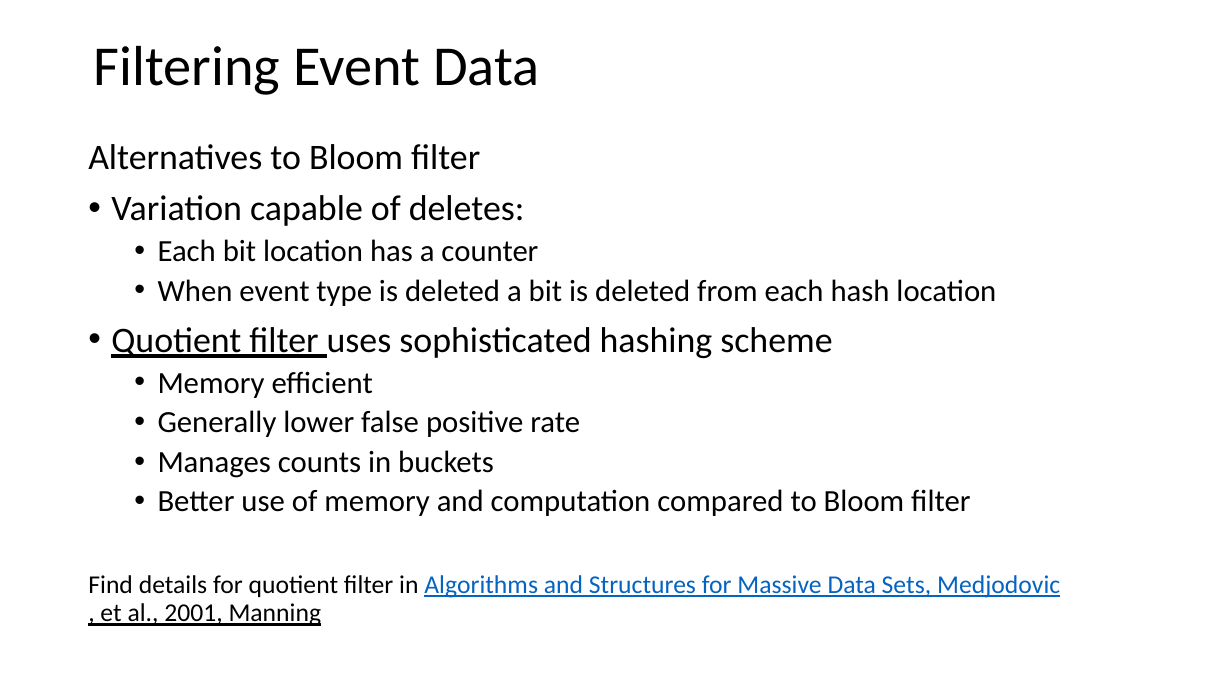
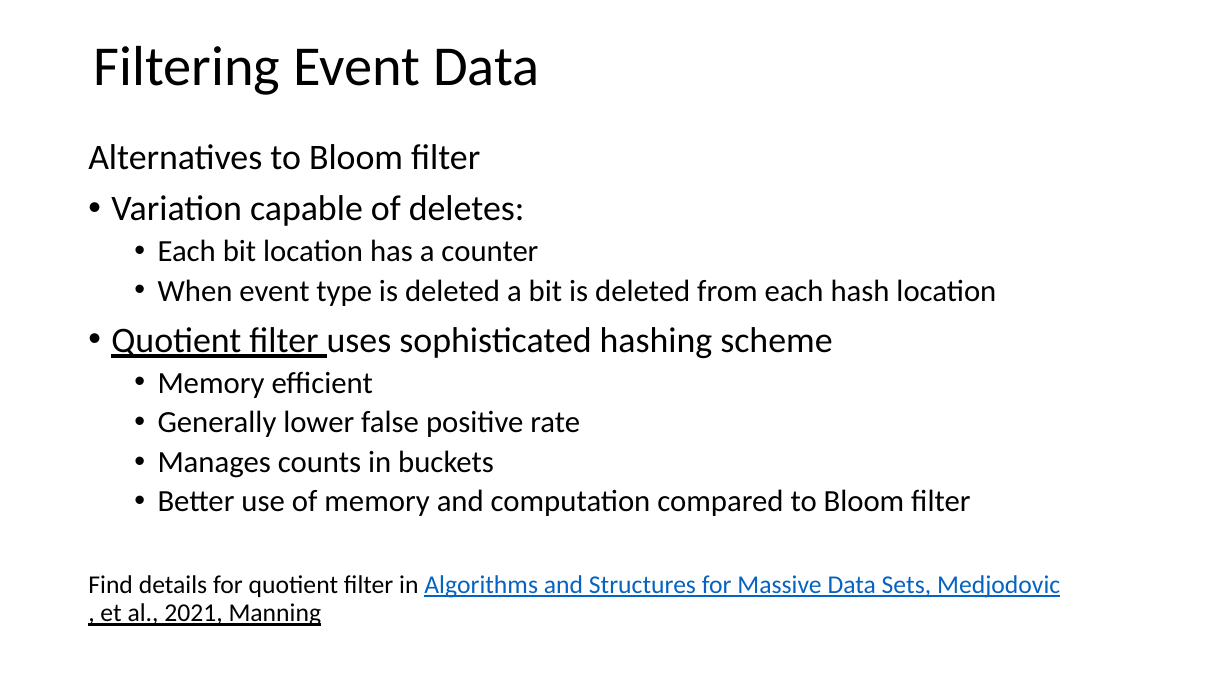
2001: 2001 -> 2021
